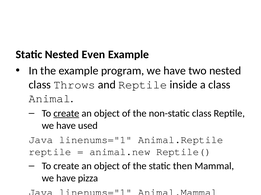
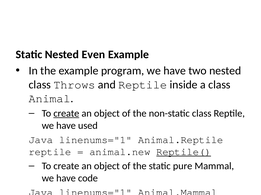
Reptile( underline: none -> present
then: then -> pure
pizza: pizza -> code
